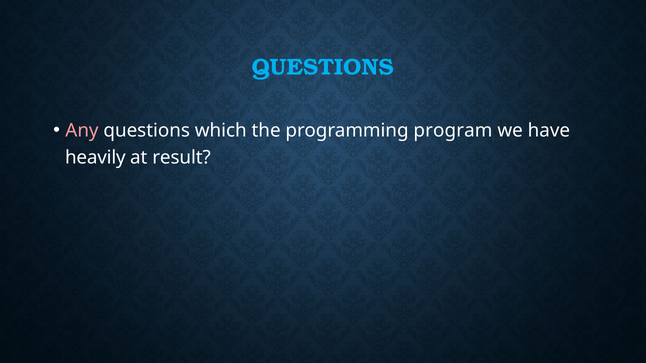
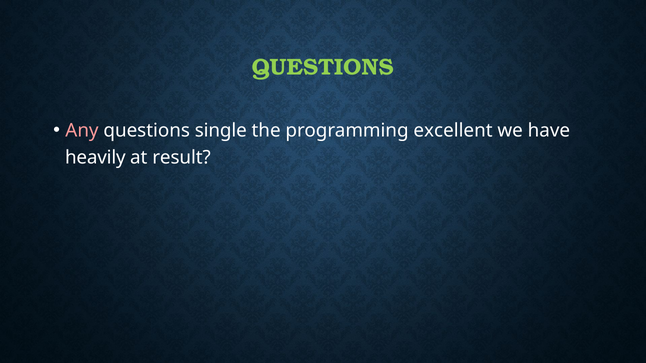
QUESTIONS at (323, 67) colour: light blue -> light green
which: which -> single
program: program -> excellent
